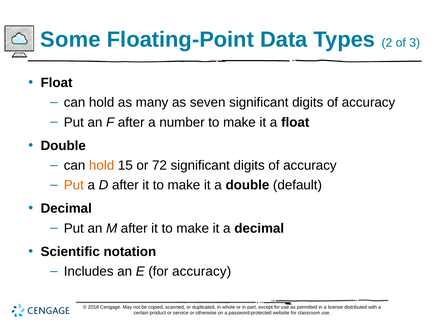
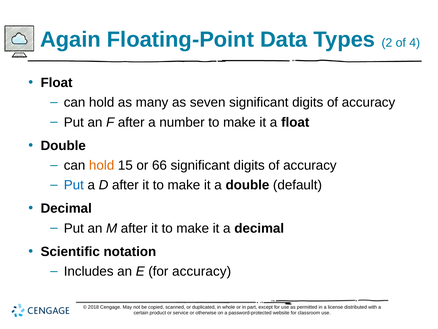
Some: Some -> Again
3: 3 -> 4
72: 72 -> 66
Put at (74, 185) colour: orange -> blue
